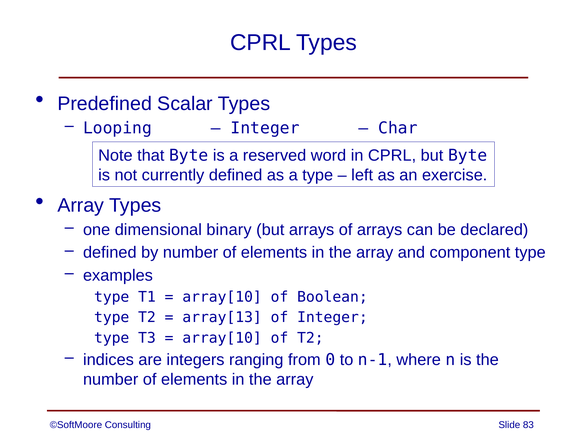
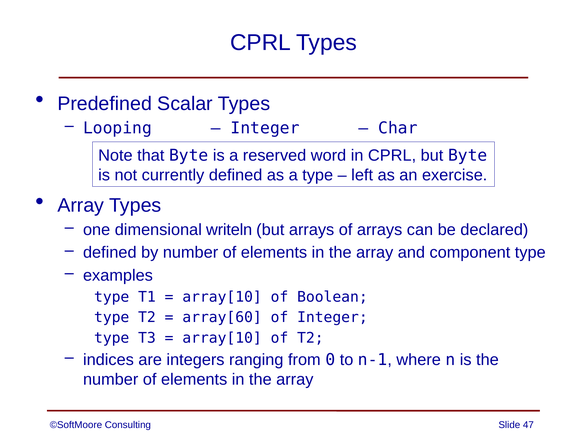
binary: binary -> writeln
array[13: array[13 -> array[60
83: 83 -> 47
